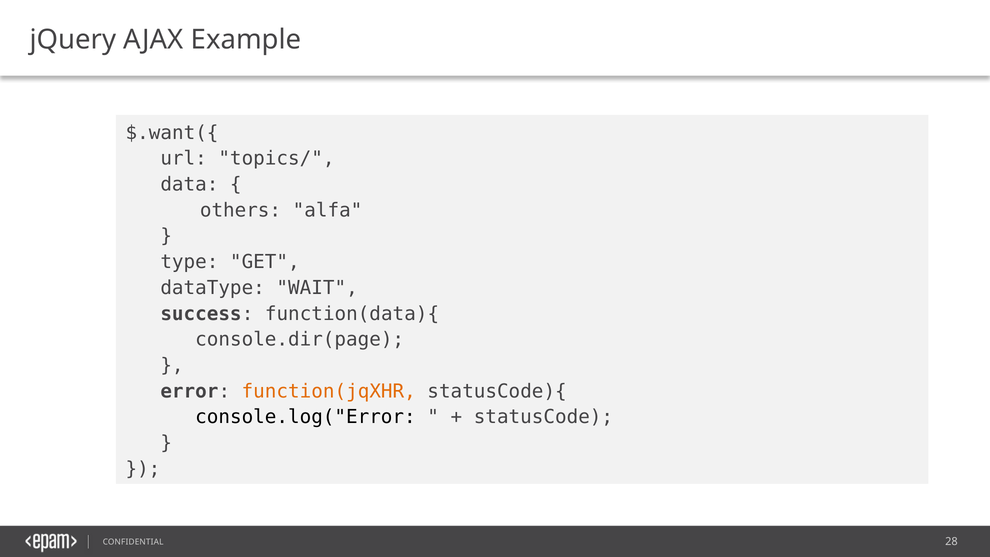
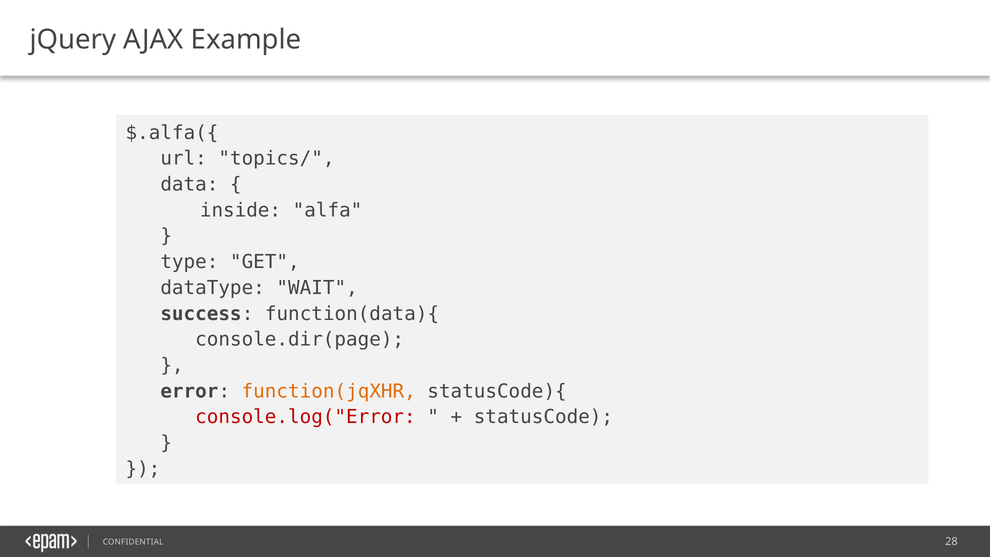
$.want({: $.want({ -> $.alfa({
others: others -> inside
console.log("Error colour: black -> red
